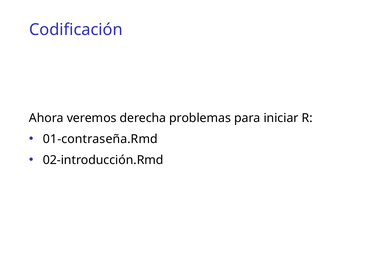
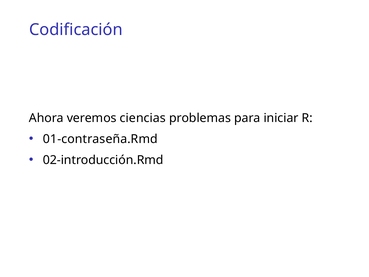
derecha: derecha -> ciencias
